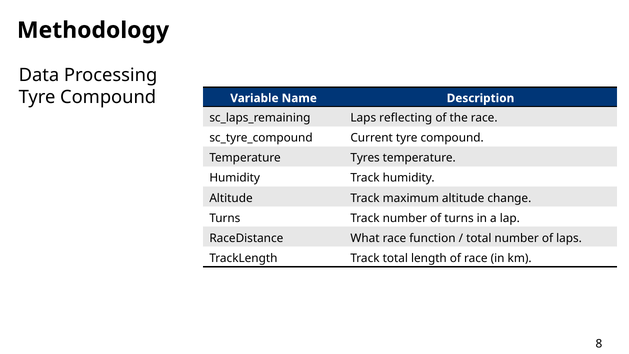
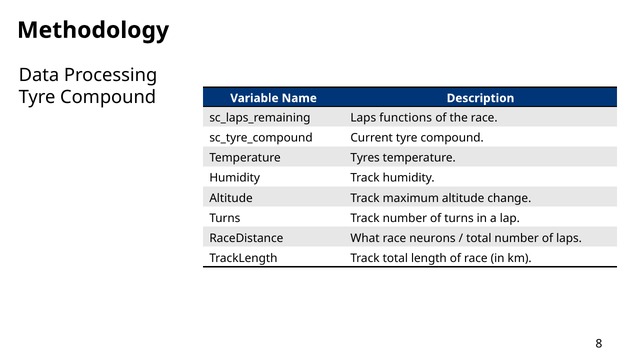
reflecting: reflecting -> functions
function: function -> neurons
